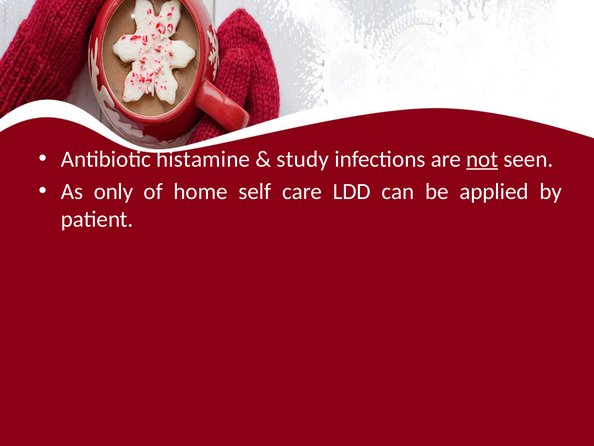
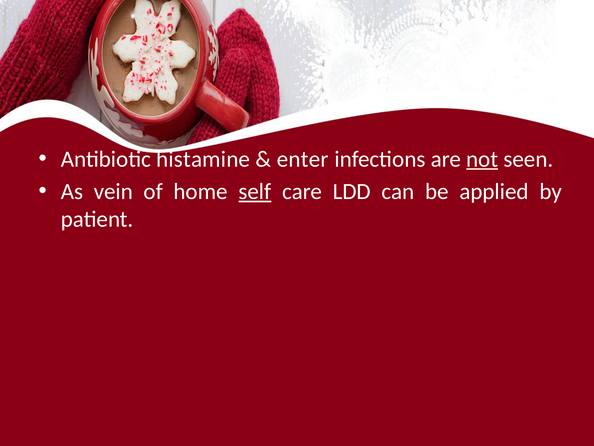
study: study -> enter
only: only -> vein
self underline: none -> present
